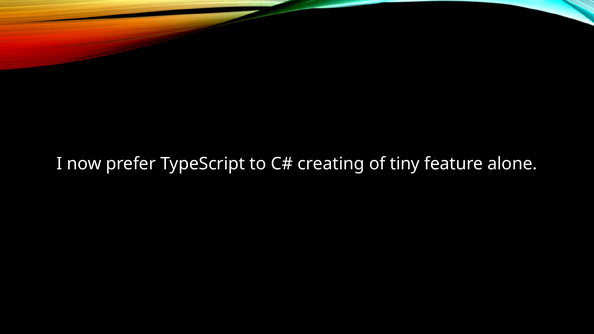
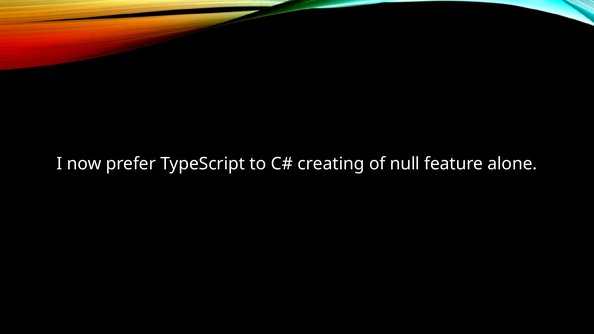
tiny: tiny -> null
